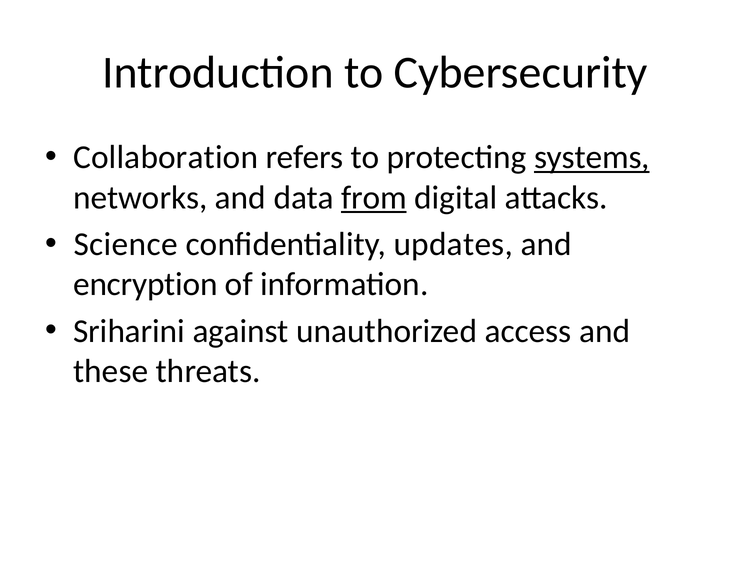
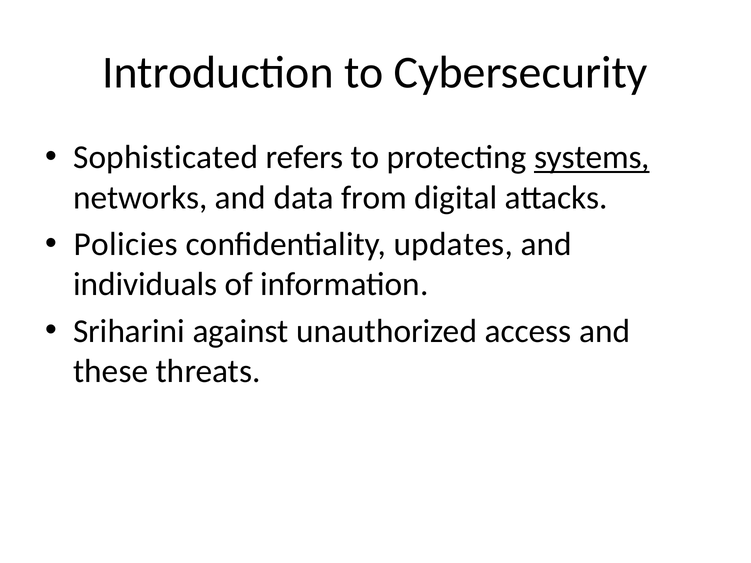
Collaboration: Collaboration -> Sophisticated
from underline: present -> none
Science: Science -> Policies
encryption: encryption -> individuals
